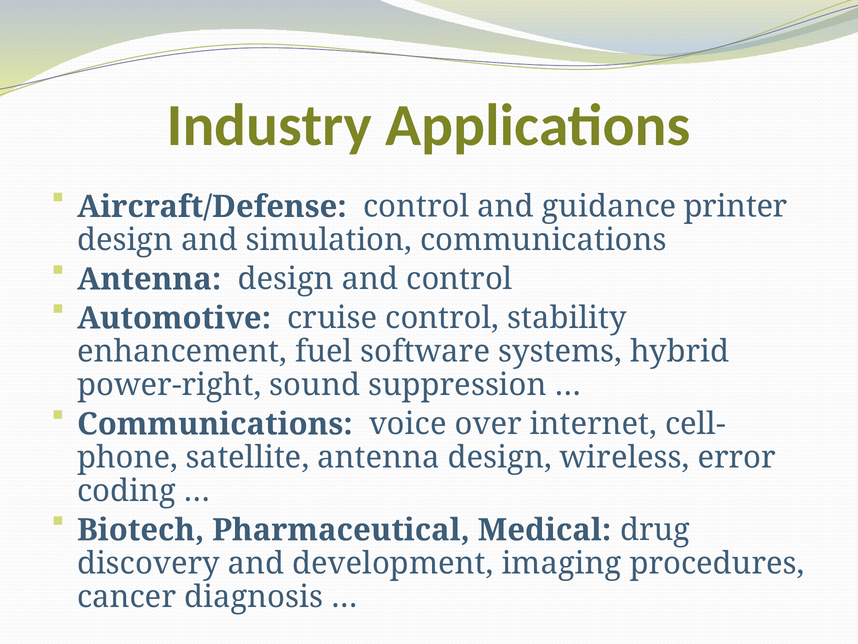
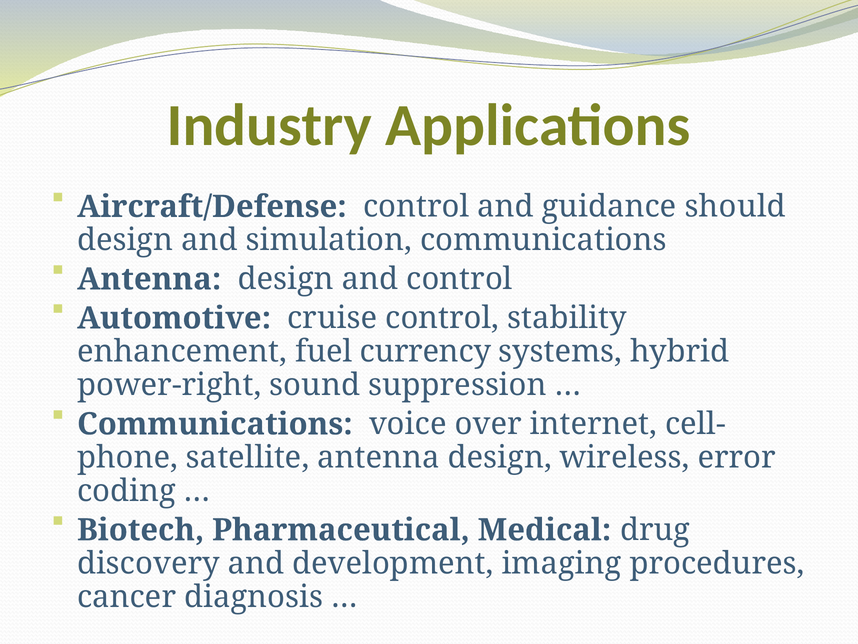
printer: printer -> should
software: software -> currency
